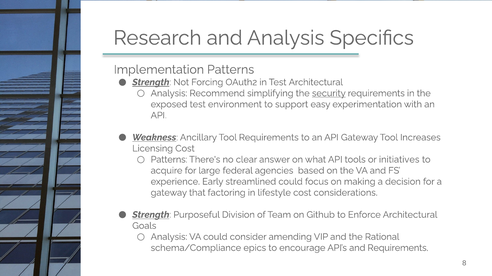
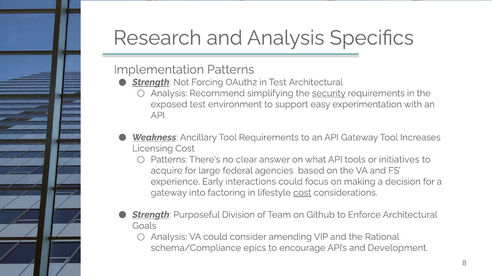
streamlined: streamlined -> interactions
that: that -> into
cost at (302, 193) underline: none -> present
and Requirements: Requirements -> Development
